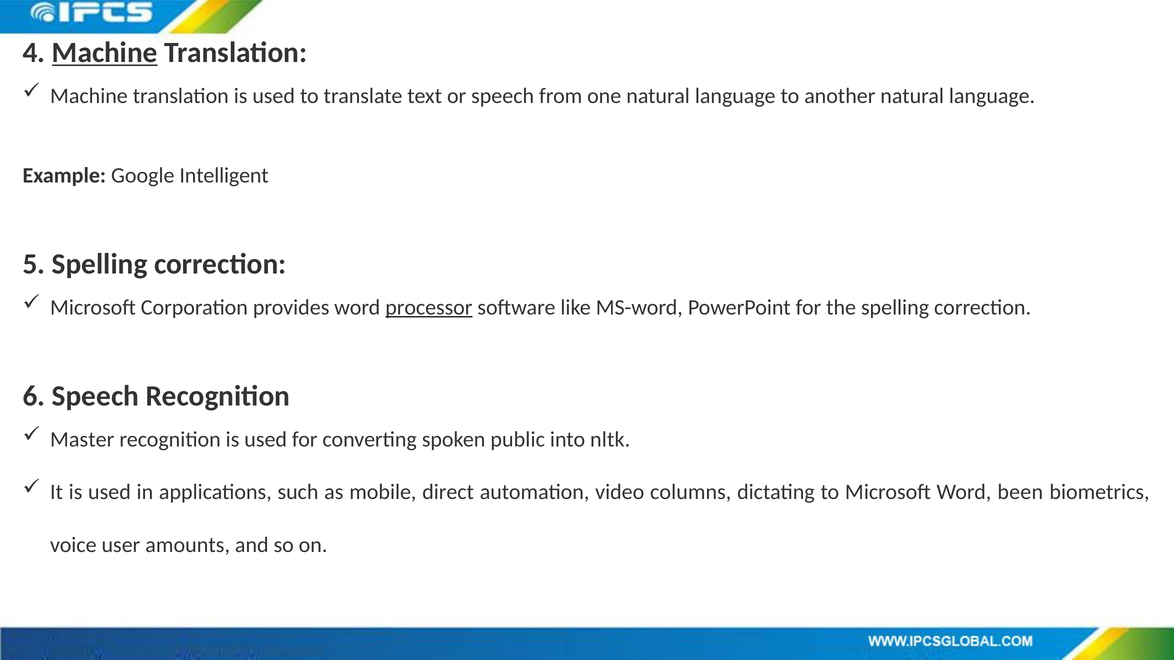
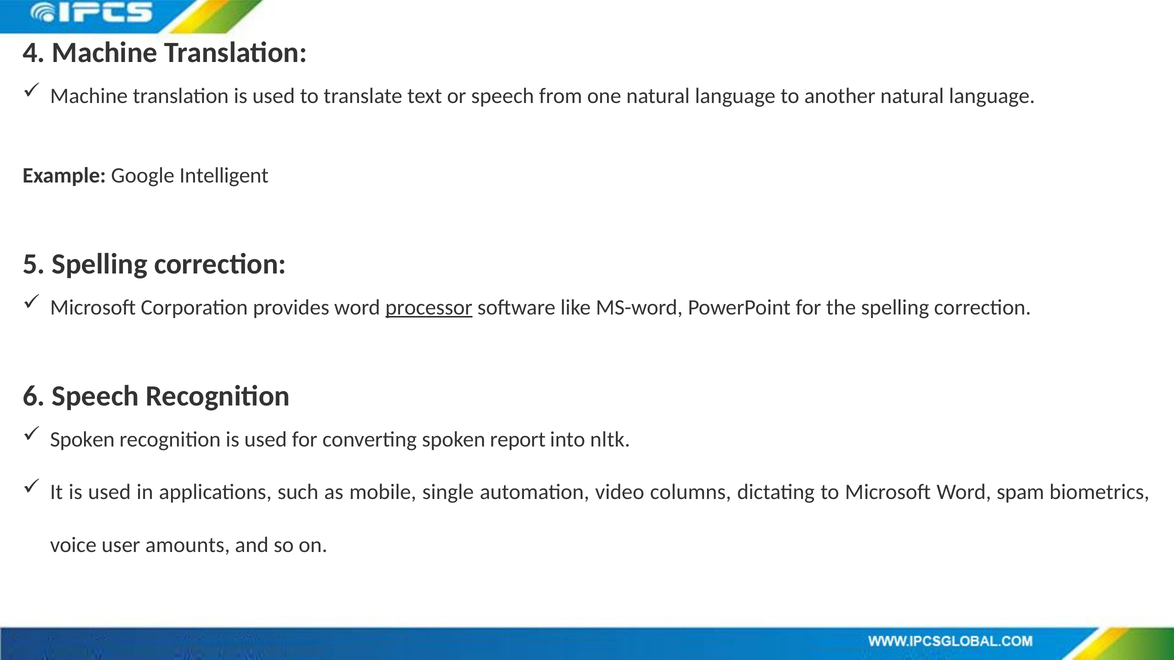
Machine at (105, 53) underline: present -> none
Master at (82, 440): Master -> Spoken
public: public -> report
direct: direct -> single
been: been -> spam
